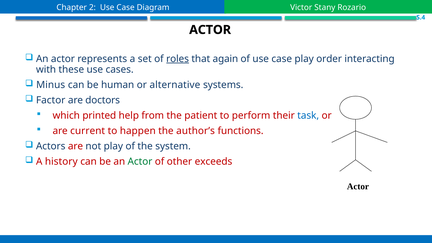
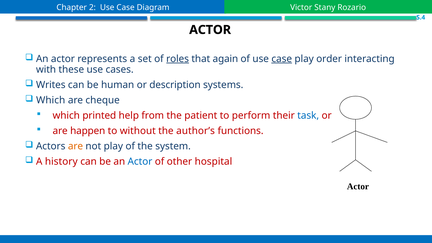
case at (282, 59) underline: none -> present
Minus: Minus -> Writes
alternative: alternative -> description
Factor at (51, 100): Factor -> Which
doctors: doctors -> cheque
current: current -> happen
happen: happen -> without
are at (75, 146) colour: red -> orange
Actor at (140, 162) colour: green -> blue
exceeds: exceeds -> hospital
